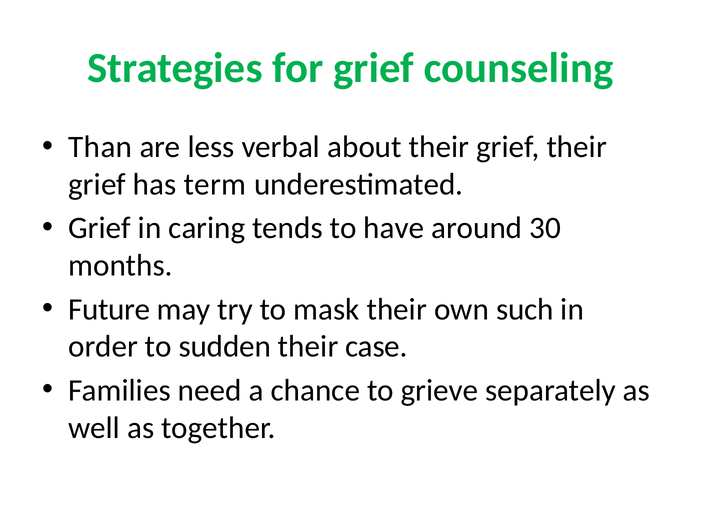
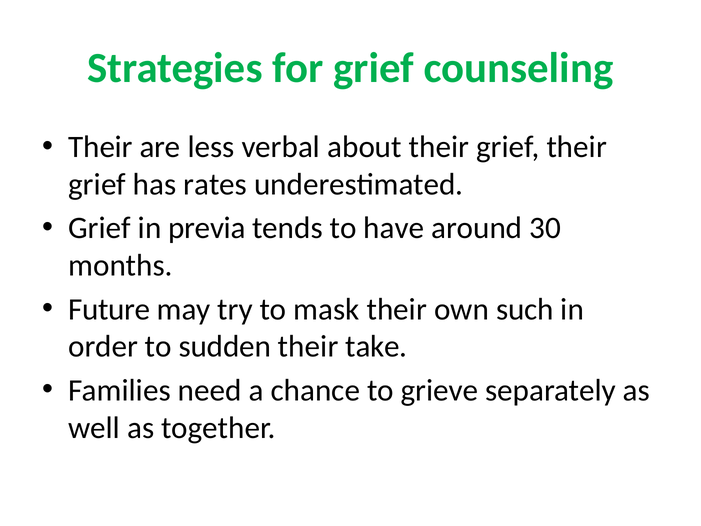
Than at (100, 147): Than -> Their
term: term -> rates
caring: caring -> previa
case: case -> take
